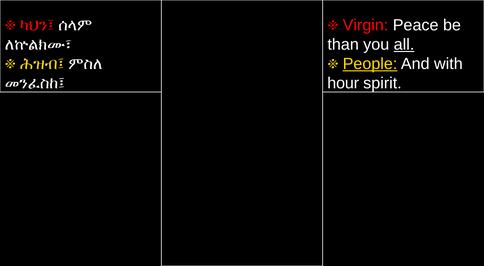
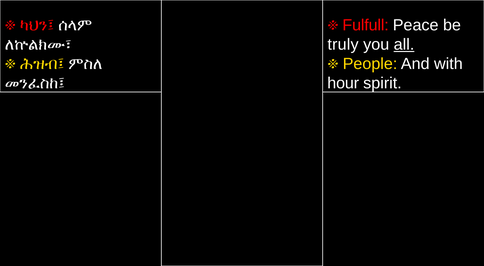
Virgin: Virgin -> Fulfull
than: than -> truly
People underline: present -> none
